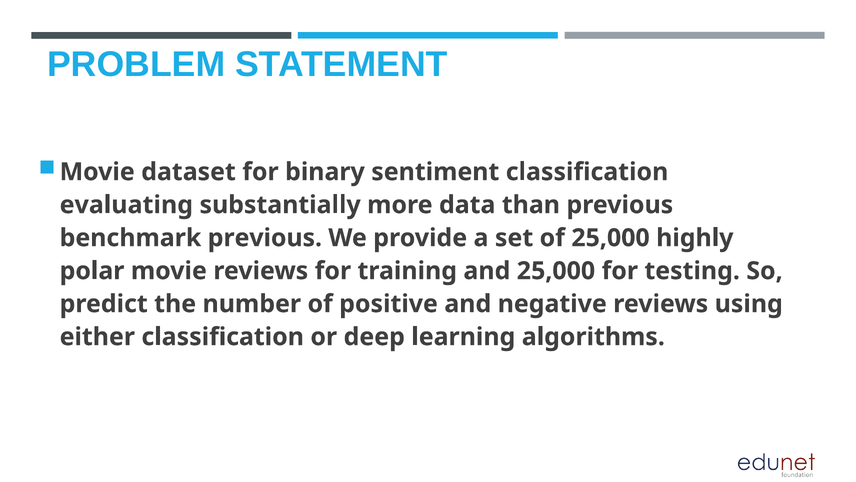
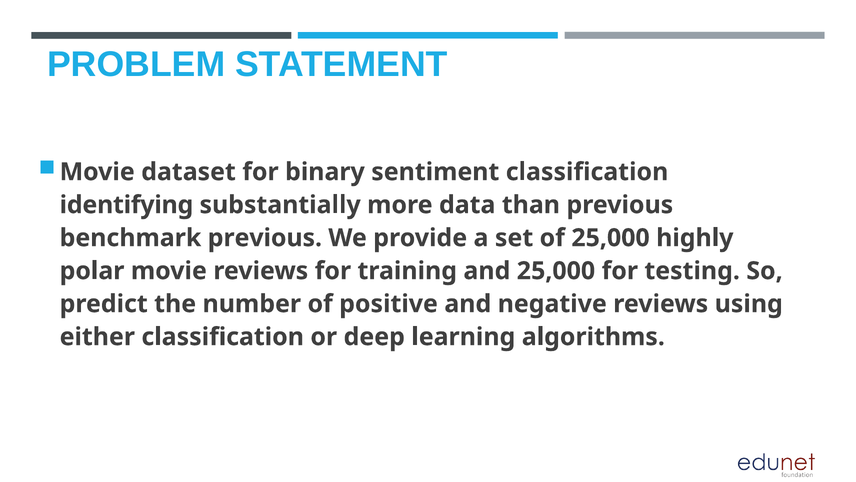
evaluating: evaluating -> identifying
